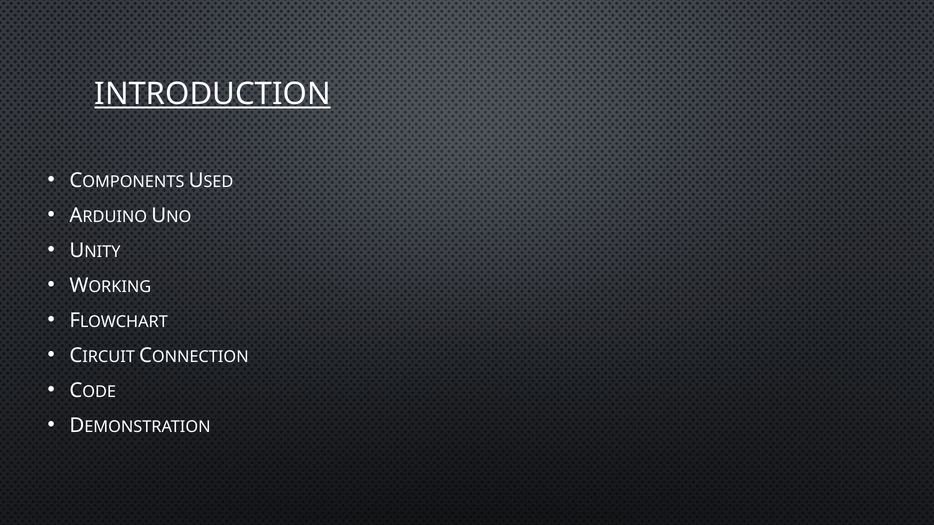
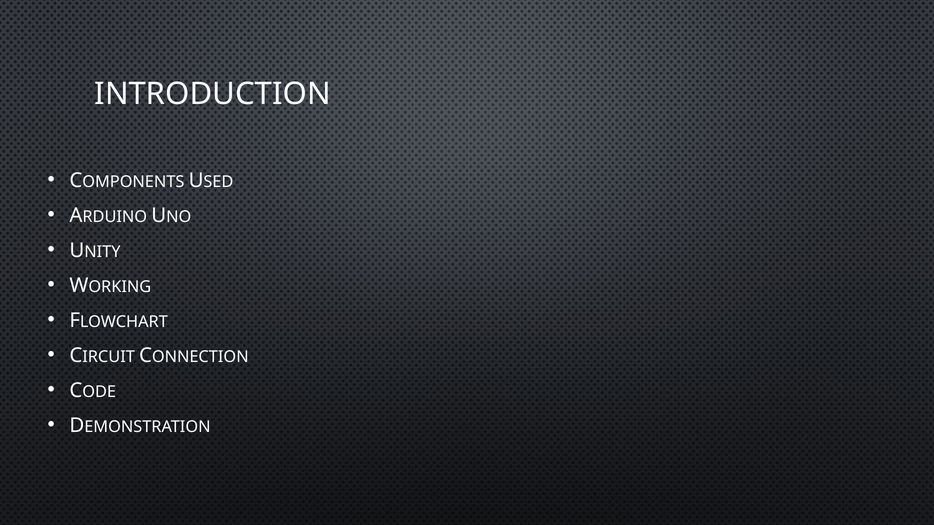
INTRODUCTION underline: present -> none
